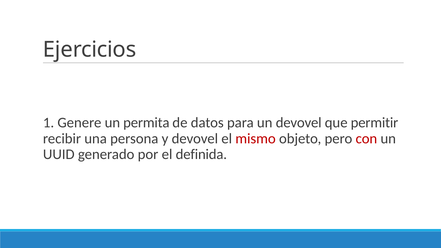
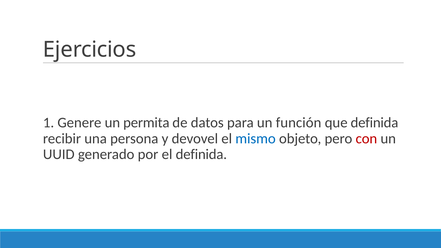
un devovel: devovel -> función
que permitir: permitir -> definida
mismo colour: red -> blue
